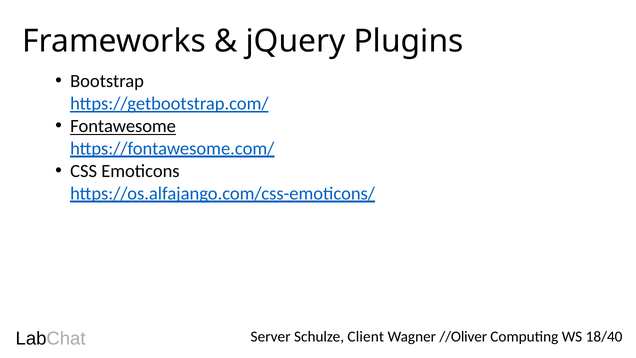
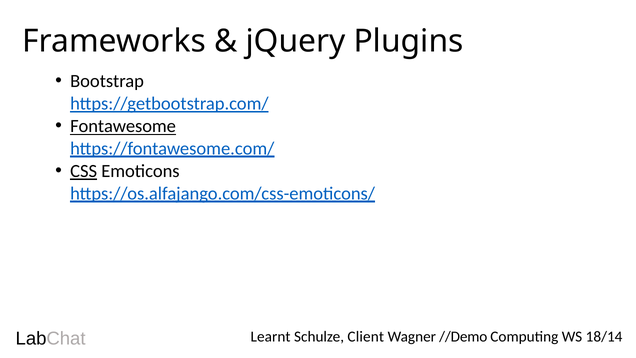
CSS underline: none -> present
Server: Server -> Learnt
//Oliver: //Oliver -> //Demo
18/40: 18/40 -> 18/14
